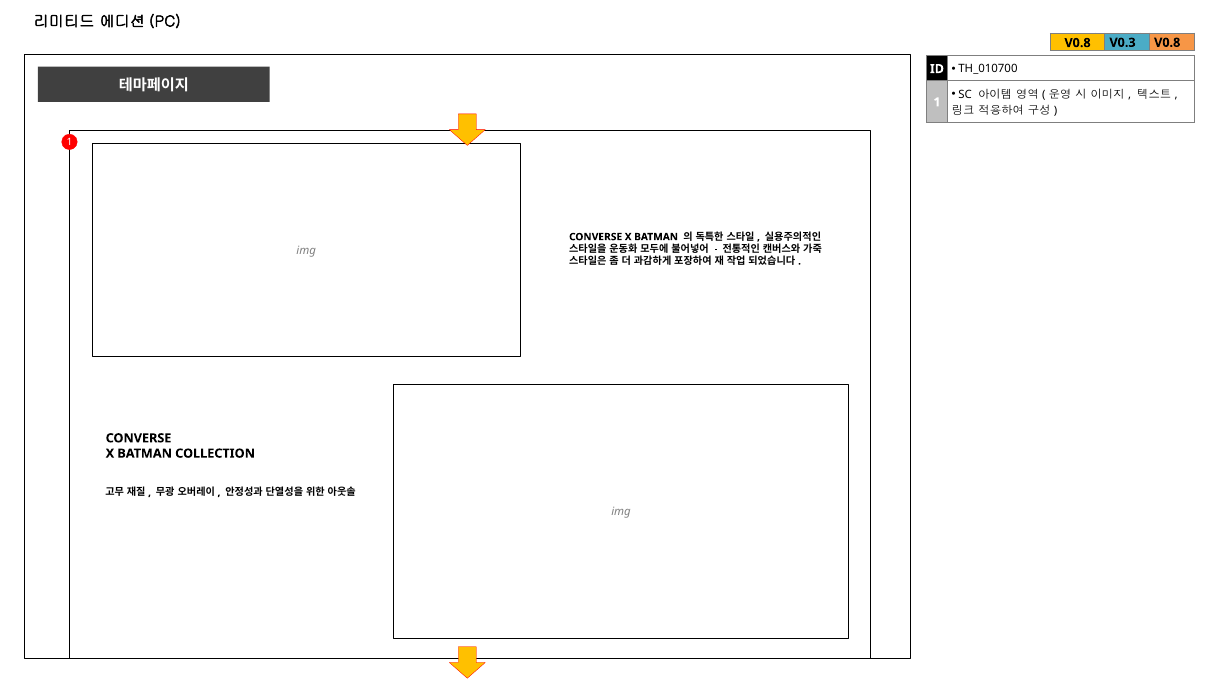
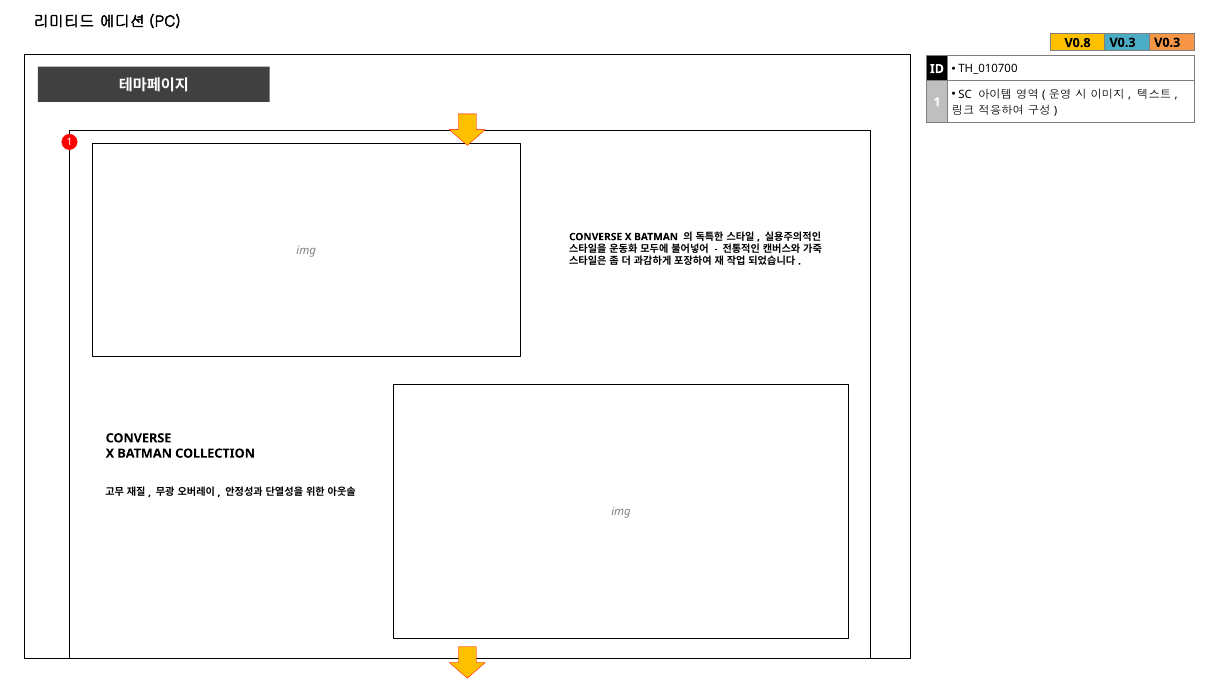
V0.8 at (1167, 43): V0.8 -> V0.3
